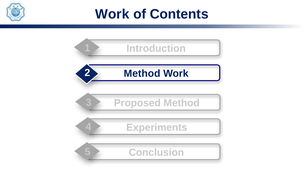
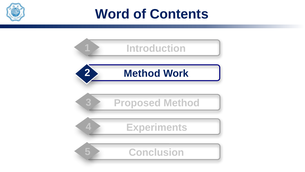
Work at (112, 14): Work -> Word
